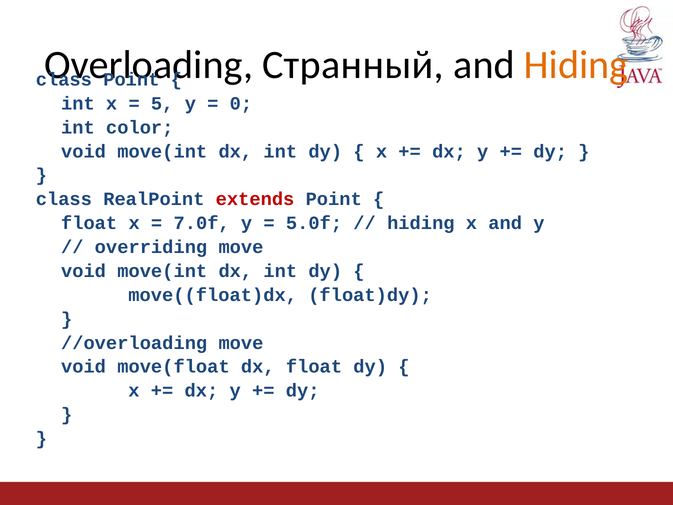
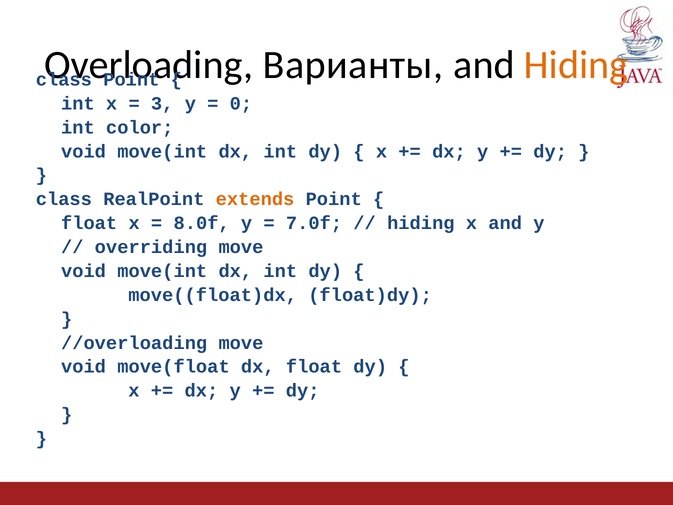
Странный: Странный -> Варианты
5: 5 -> 3
extends colour: red -> orange
7.0f: 7.0f -> 8.0f
5.0f: 5.0f -> 7.0f
